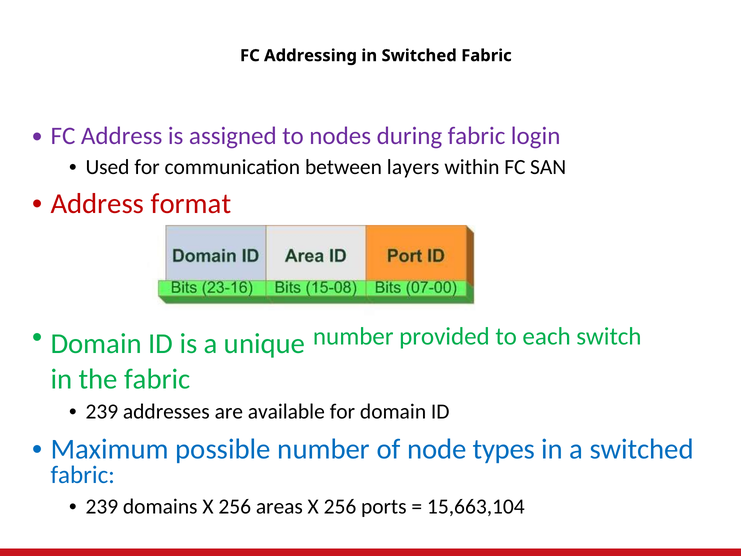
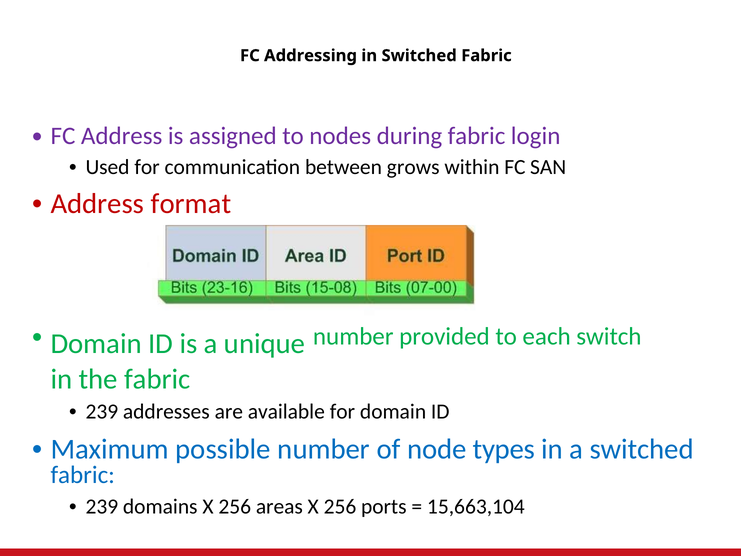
layers: layers -> grows
